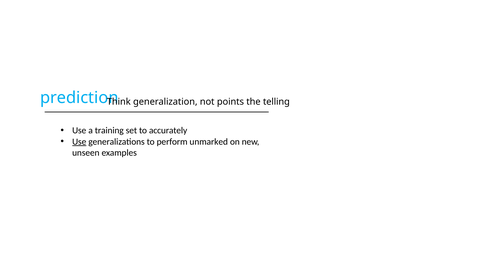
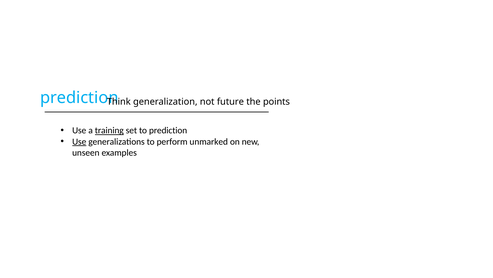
points: points -> future
telling: telling -> points
training underline: none -> present
to accurately: accurately -> prediction
